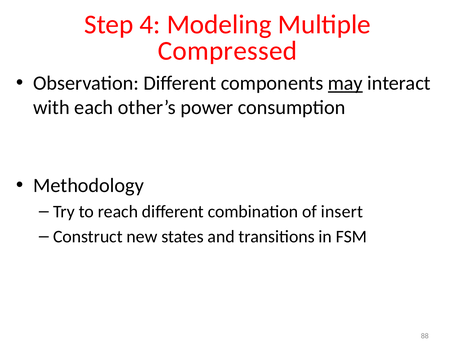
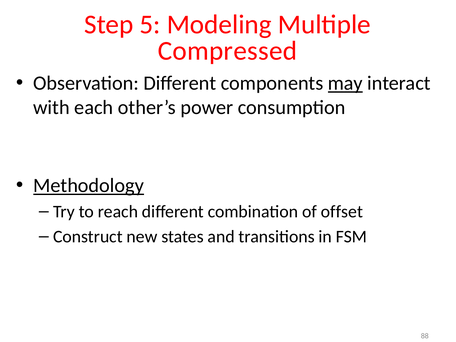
4: 4 -> 5
Methodology underline: none -> present
insert: insert -> offset
